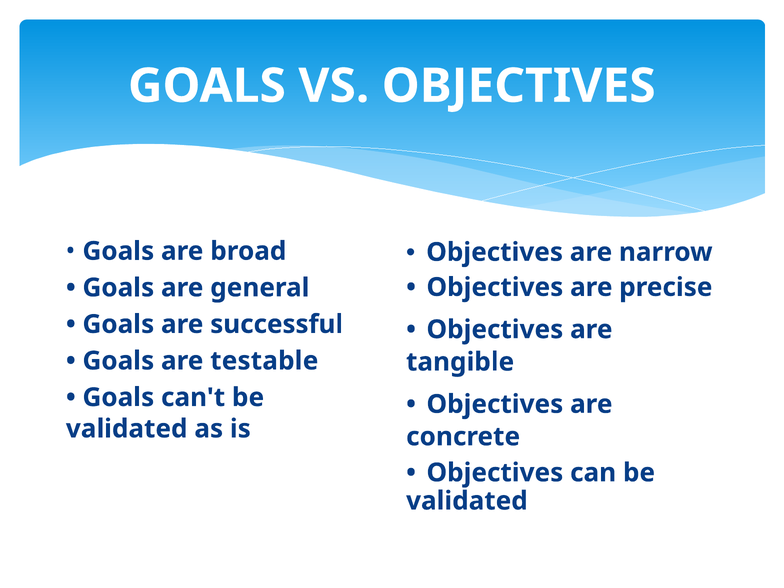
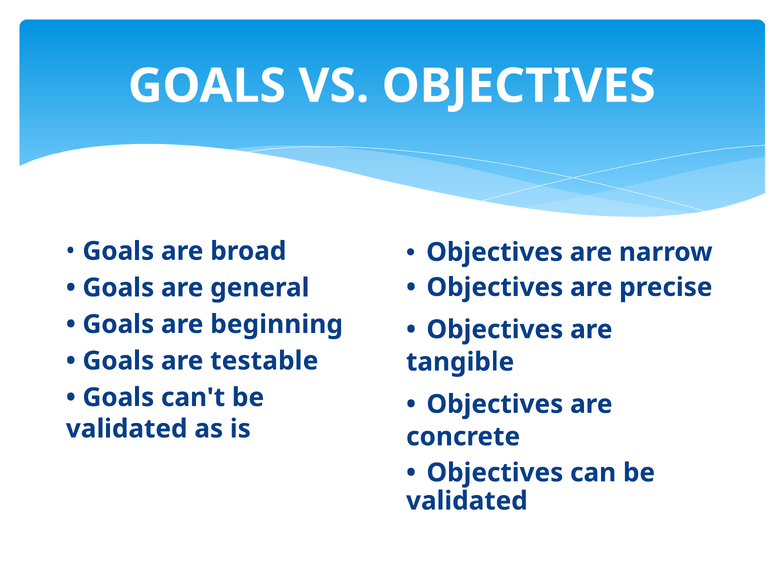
successful: successful -> beginning
